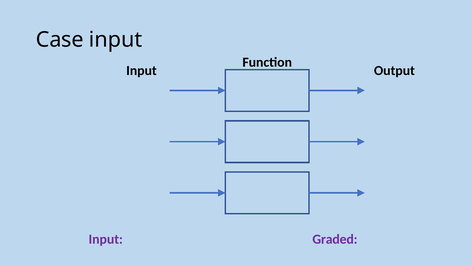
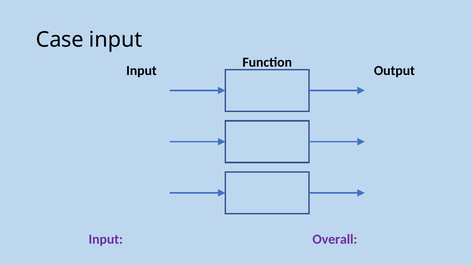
Graded: Graded -> Overall
